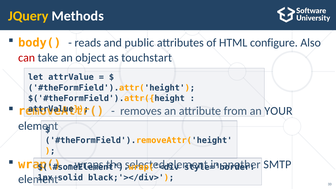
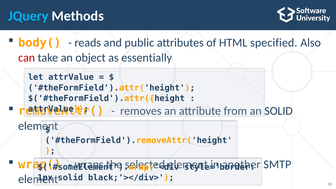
JQuery colour: yellow -> light blue
configure: configure -> specified
touchstart: touchstart -> essentially
YOUR at (278, 111): YOUR -> SOLID
